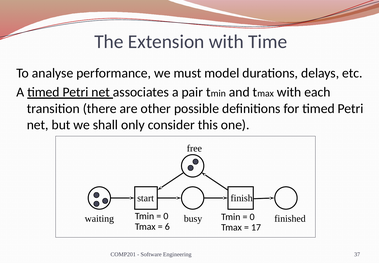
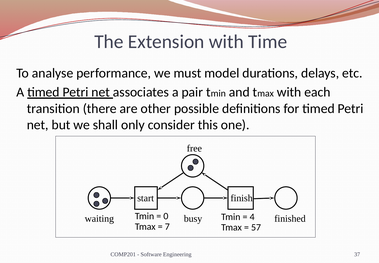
0 at (252, 216): 0 -> 4
6: 6 -> 7
17: 17 -> 57
